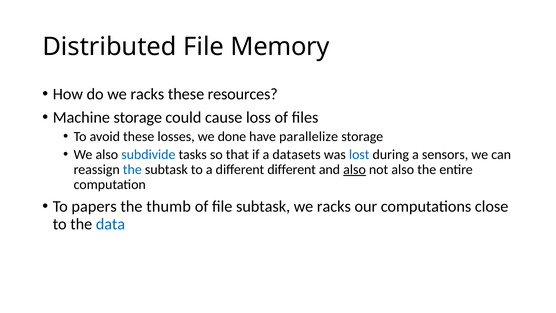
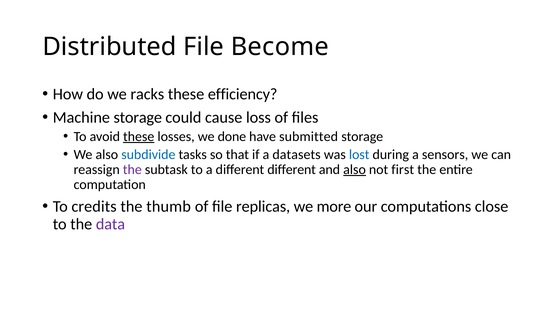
Memory: Memory -> Become
resources: resources -> efficiency
these at (139, 136) underline: none -> present
parallelize: parallelize -> submitted
the at (132, 169) colour: blue -> purple
not also: also -> first
papers: papers -> credits
file subtask: subtask -> replicas
racks at (334, 206): racks -> more
data colour: blue -> purple
